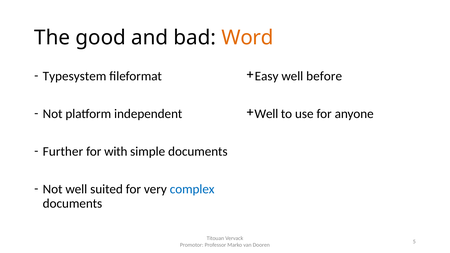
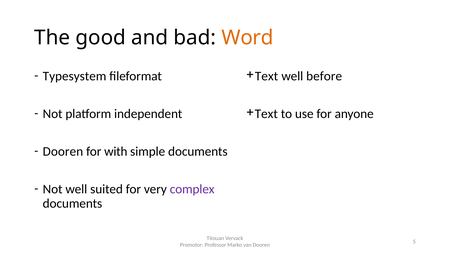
Easy at (267, 76): Easy -> Text
Well at (266, 114): Well -> Text
Further at (63, 152): Further -> Dooren
complex colour: blue -> purple
